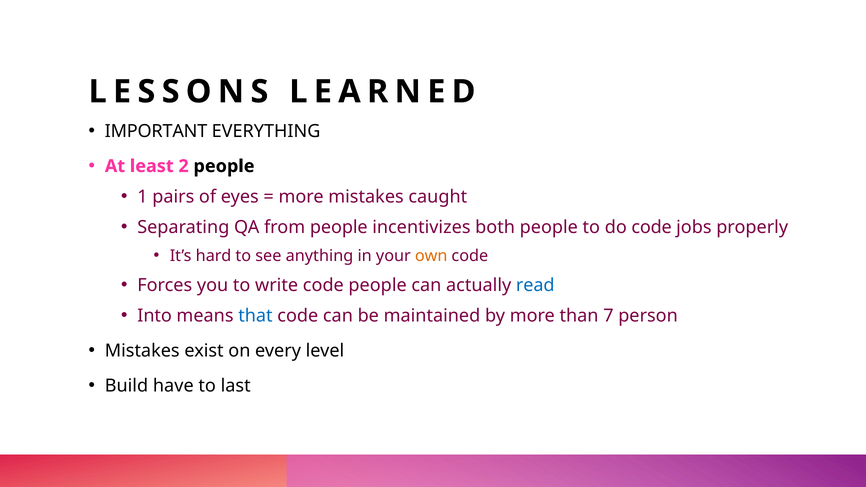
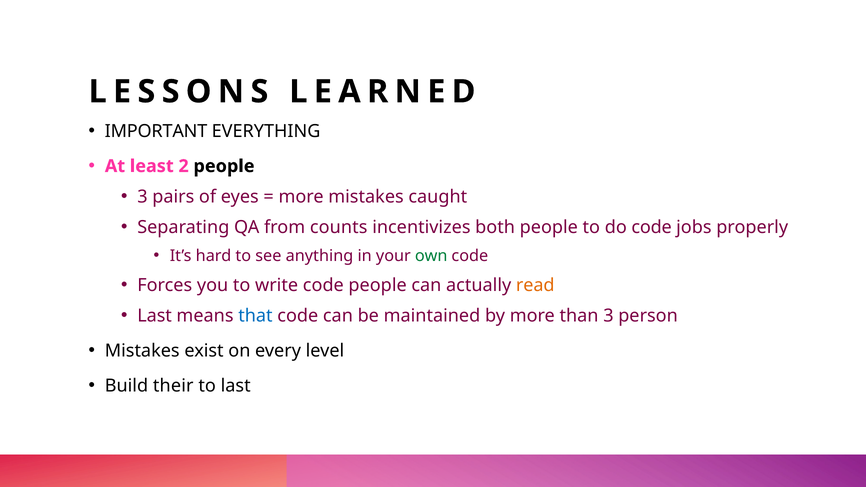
1 at (142, 197): 1 -> 3
from people: people -> counts
own colour: orange -> green
read colour: blue -> orange
Into at (155, 316): Into -> Last
than 7: 7 -> 3
have: have -> their
